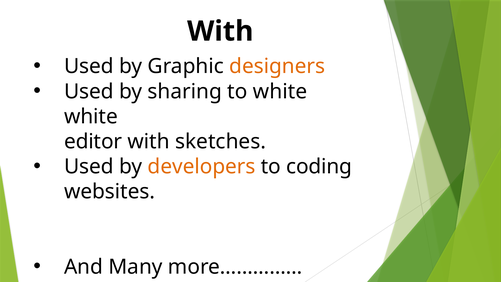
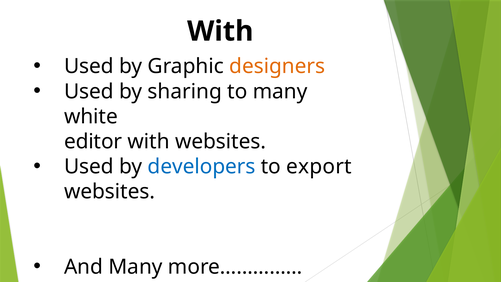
to white: white -> many
with sketches: sketches -> websites
developers colour: orange -> blue
coding: coding -> export
